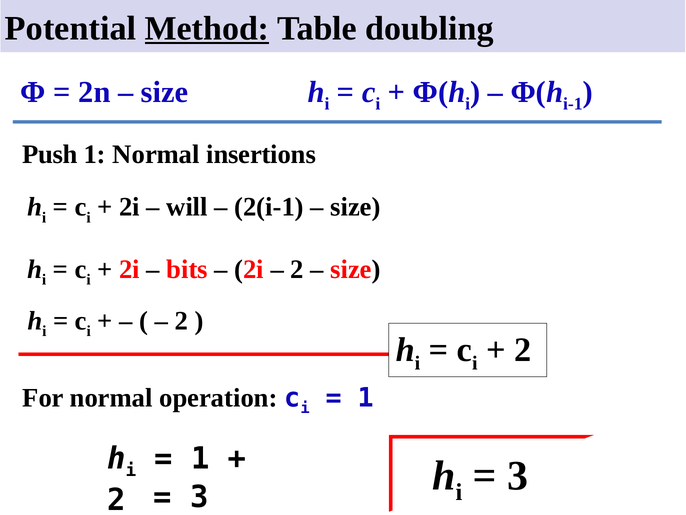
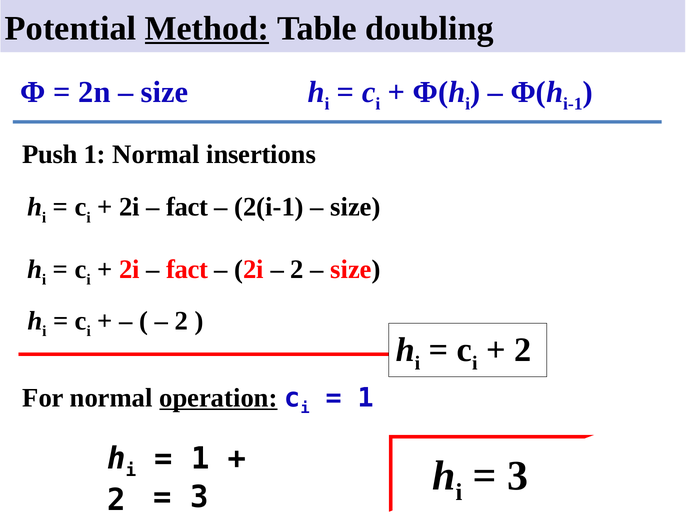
will at (187, 207): will -> fact
bits at (187, 269): bits -> fact
operation underline: none -> present
